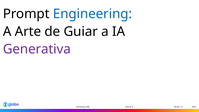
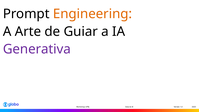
Engineering colour: blue -> orange
